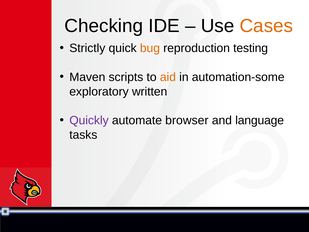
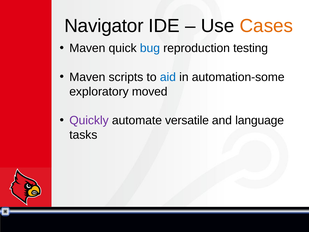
Checking: Checking -> Navigator
Strictly at (87, 48): Strictly -> Maven
bug colour: orange -> blue
aid colour: orange -> blue
written: written -> moved
browser: browser -> versatile
